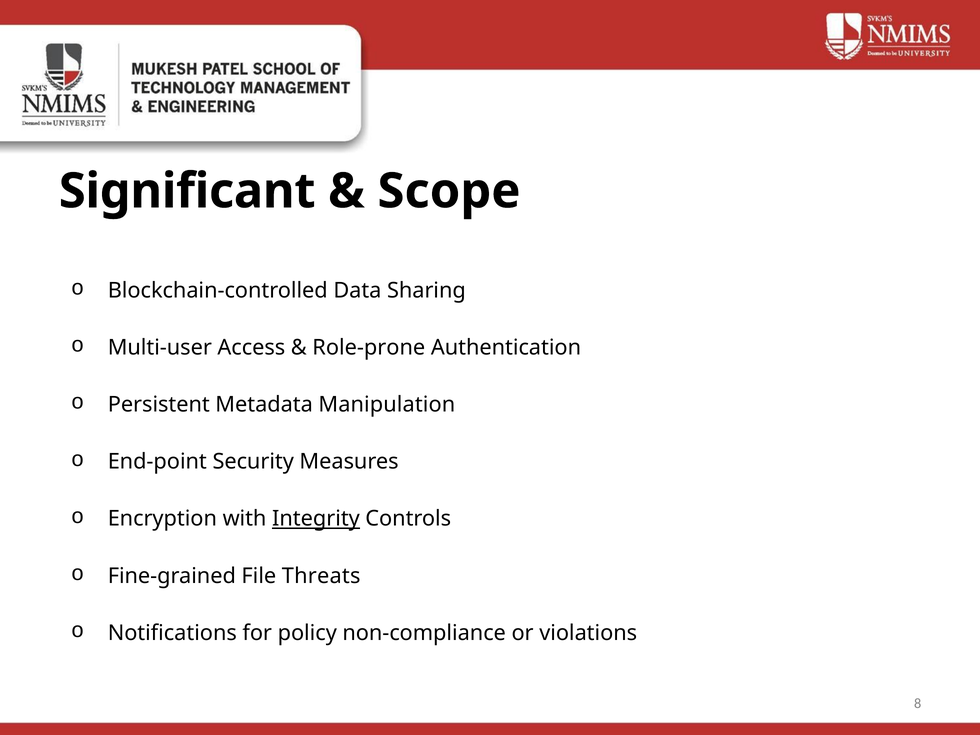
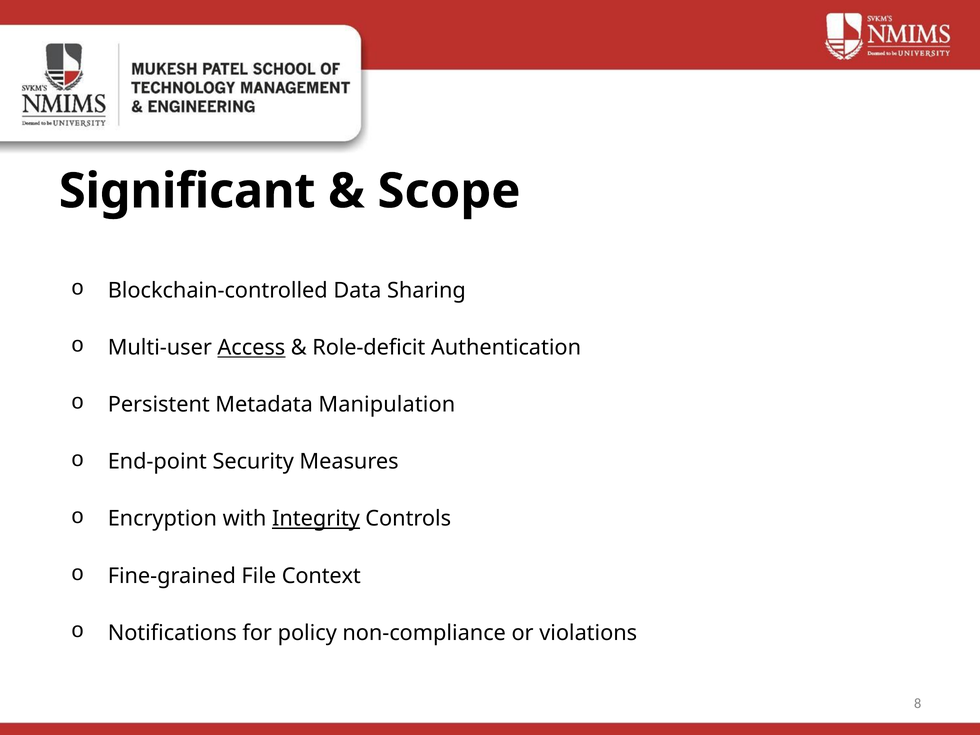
Access underline: none -> present
Role-prone: Role-prone -> Role-deficit
Threats: Threats -> Context
